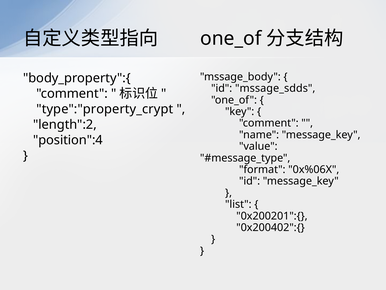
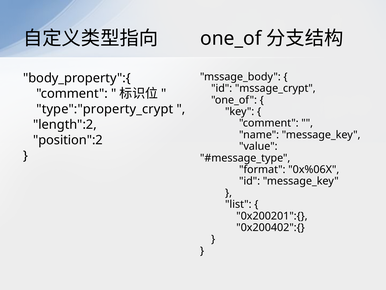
mssage_sdds: mssage_sdds -> mssage_crypt
position":4: position":4 -> position":2
